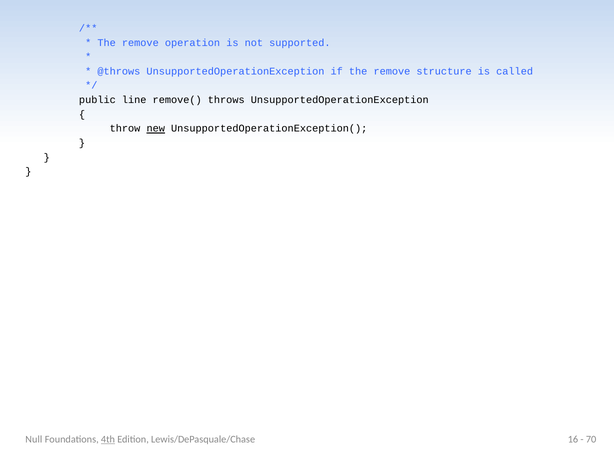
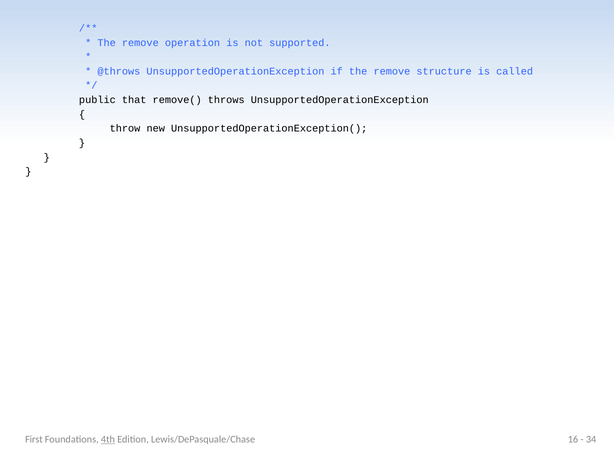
line: line -> that
new underline: present -> none
Null: Null -> First
70: 70 -> 34
